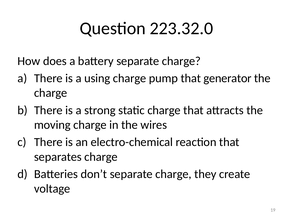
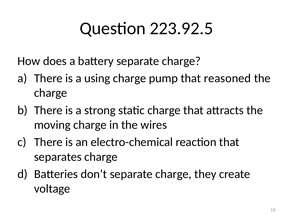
223.32.0: 223.32.0 -> 223.92.5
generator: generator -> reasoned
